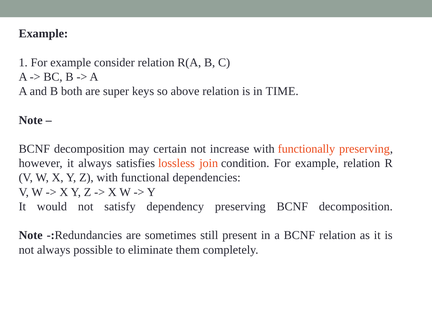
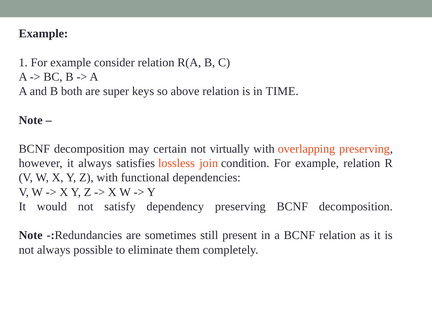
increase: increase -> virtually
functionally: functionally -> overlapping
